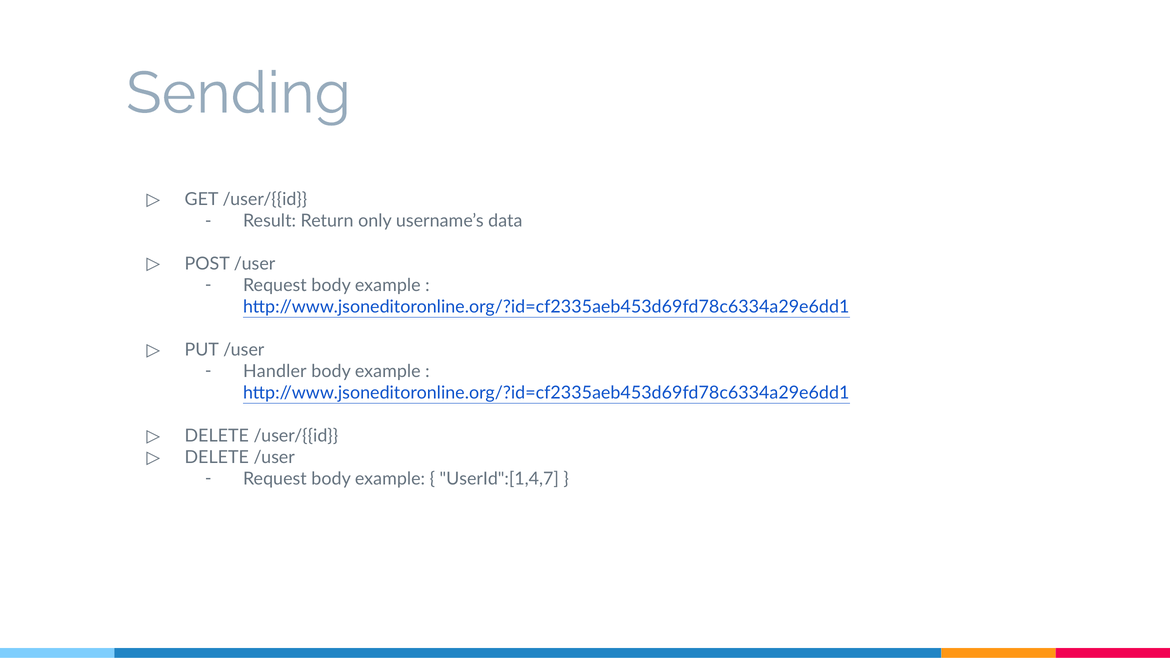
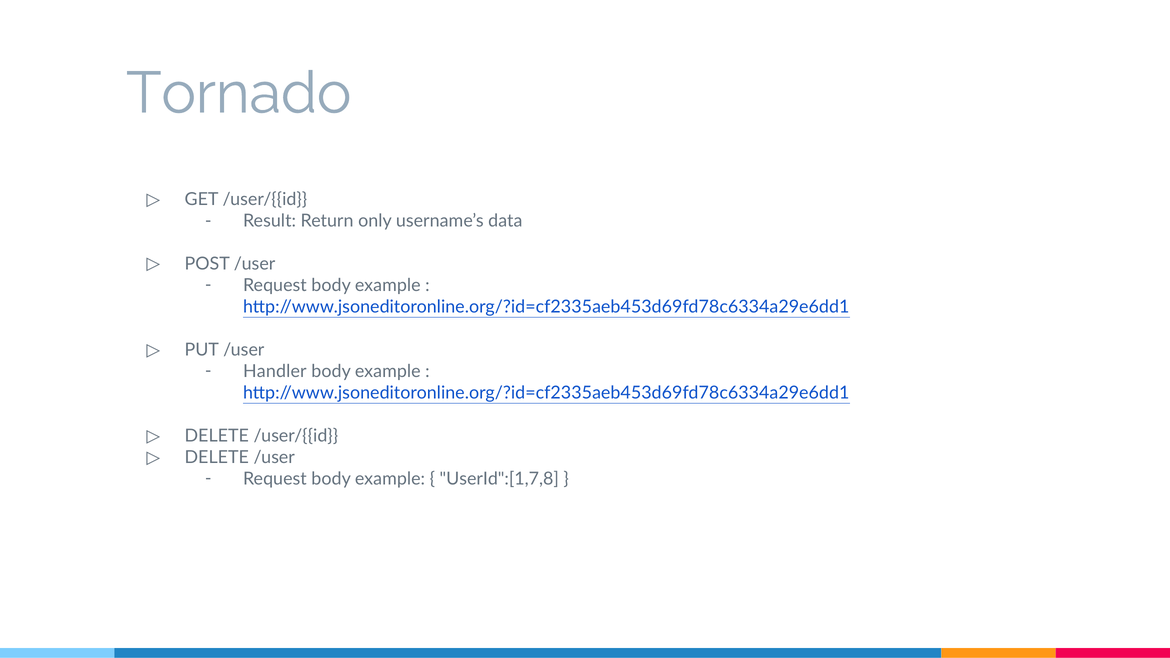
Sending: Sending -> Tornado
UserId":[1,4,7: UserId":[1,4,7 -> UserId":[1,7,8
